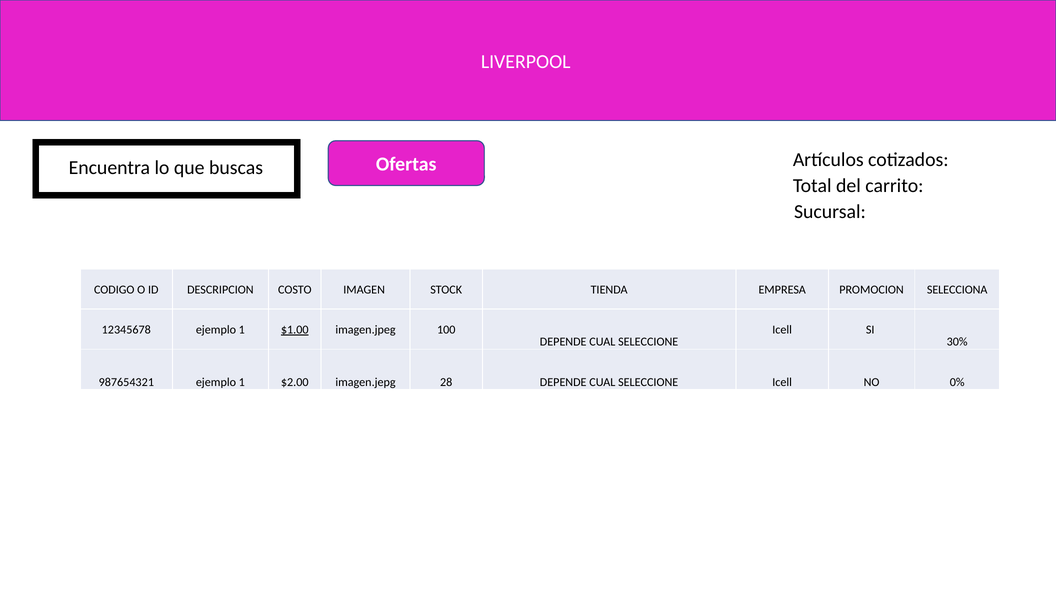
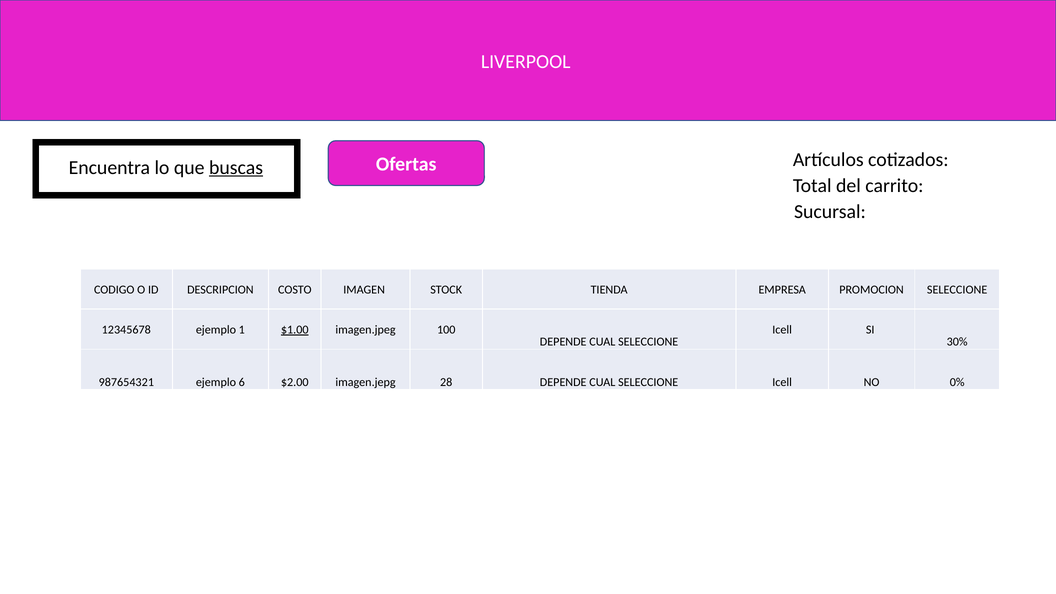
buscas underline: none -> present
PROMOCION SELECCIONA: SELECCIONA -> SELECCIONE
987654321 ejemplo 1: 1 -> 6
